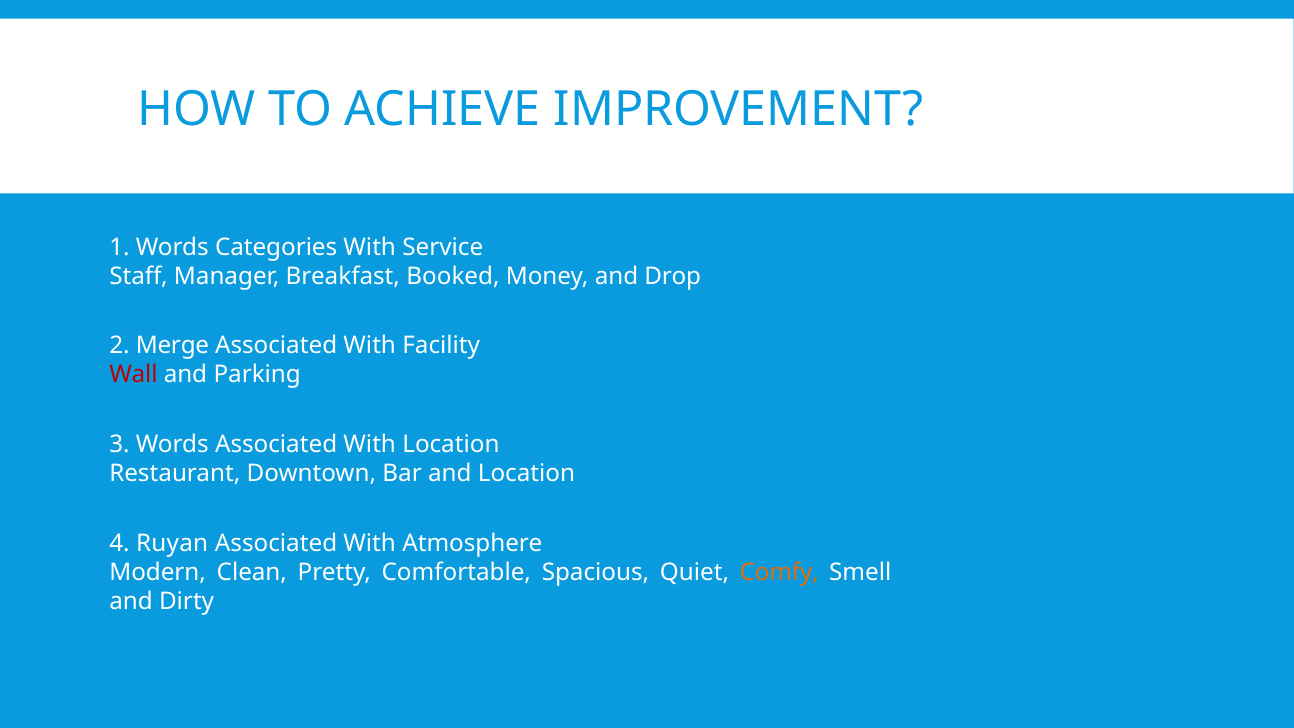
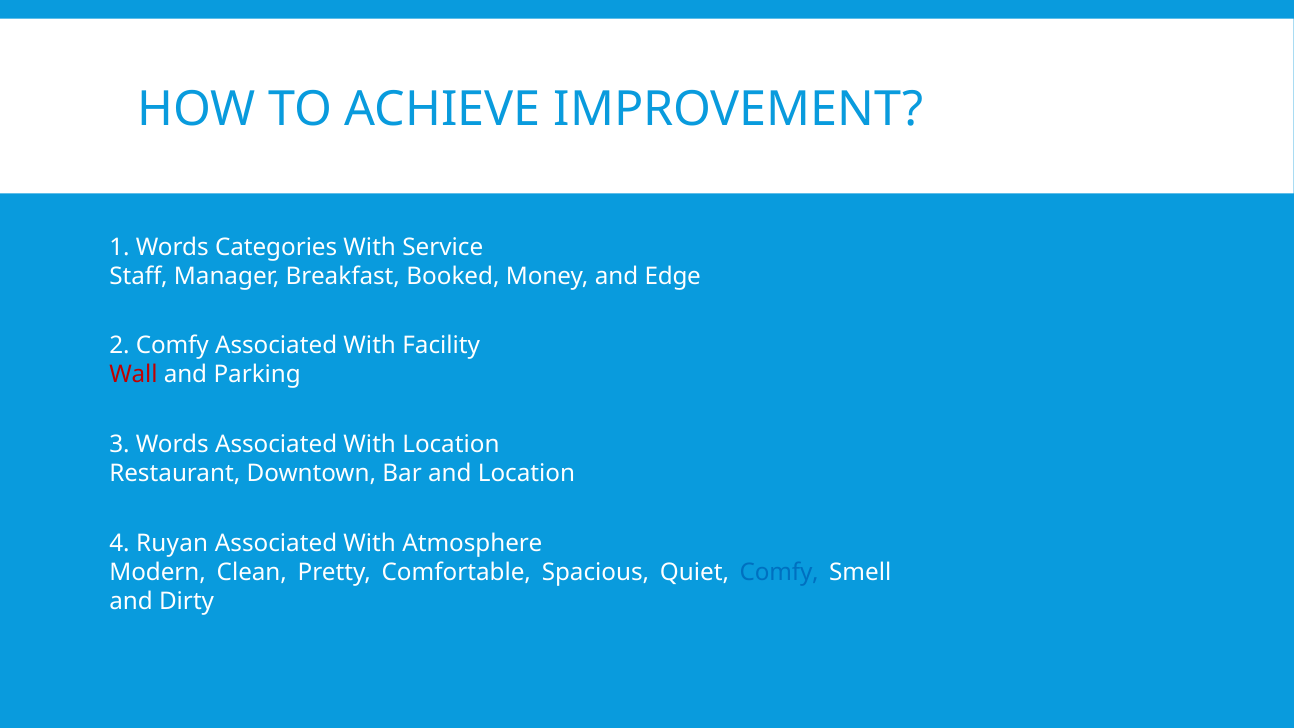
Drop: Drop -> Edge
2 Merge: Merge -> Comfy
Comfy at (779, 572) colour: orange -> blue
